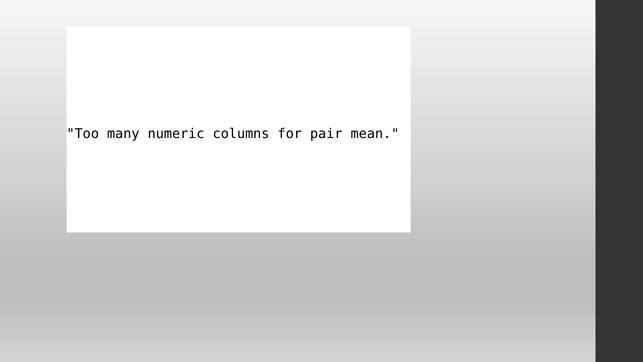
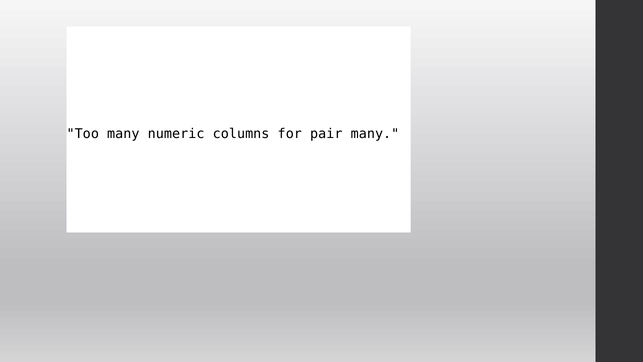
pair mean: mean -> many
